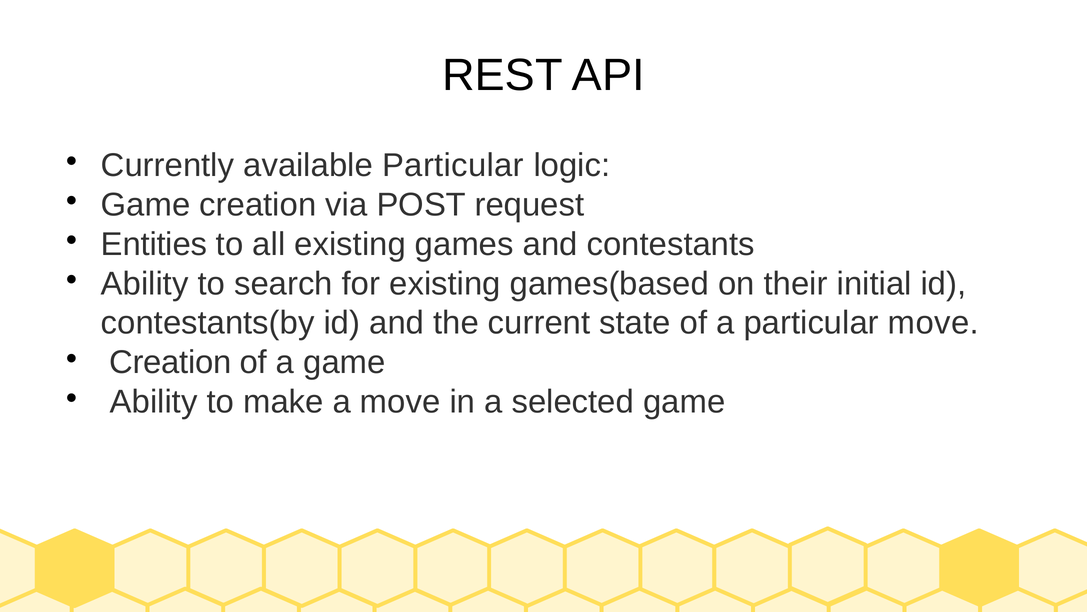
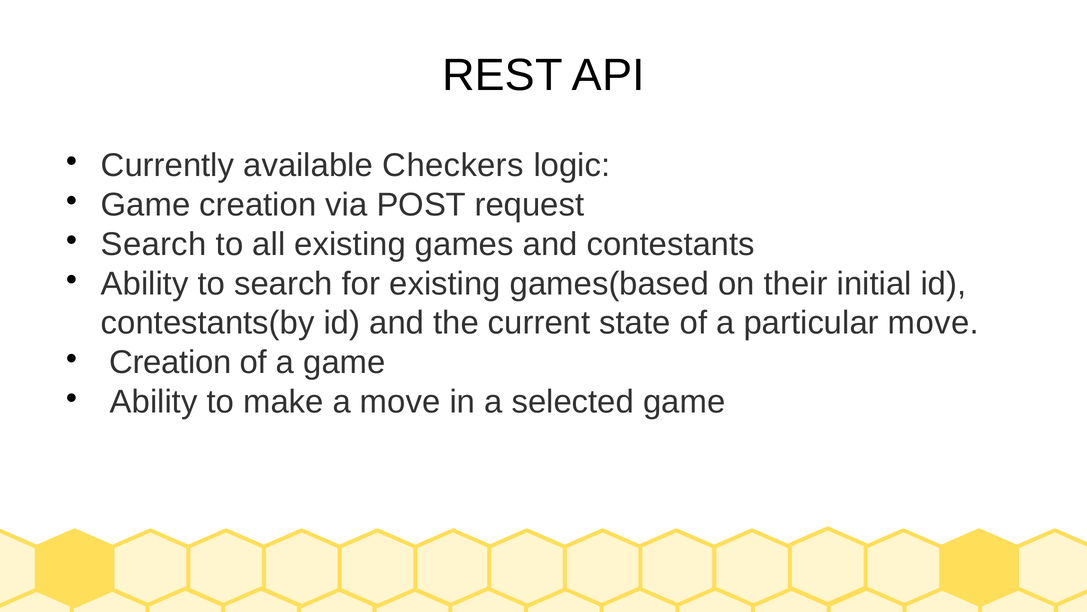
available Particular: Particular -> Checkers
Entities at (154, 244): Entities -> Search
